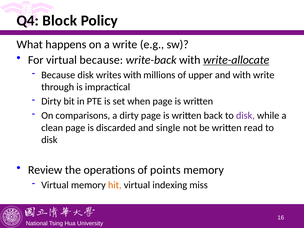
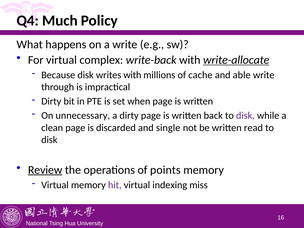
Block: Block -> Much
virtual because: because -> complex
upper: upper -> cache
and with: with -> able
comparisons: comparisons -> unnecessary
Review underline: none -> present
hit colour: orange -> purple
